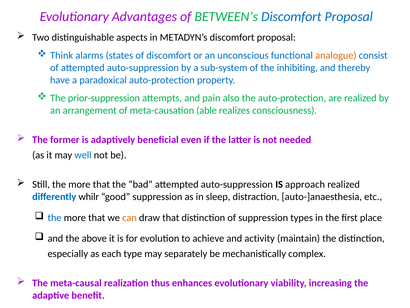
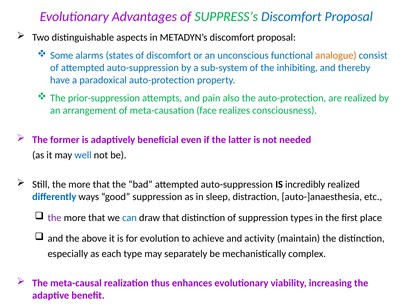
BETWEEN’s: BETWEEN’s -> SUPPRESS’s
Think: Think -> Some
able: able -> face
approach: approach -> incredibly
whilr: whilr -> ways
the at (55, 217) colour: blue -> purple
can colour: orange -> blue
